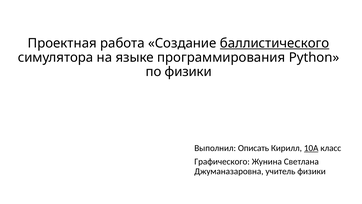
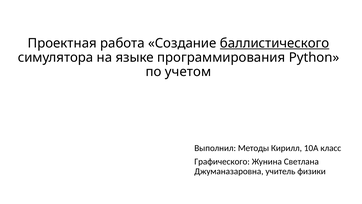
по физики: физики -> учетом
Описать: Описать -> Методы
10А underline: present -> none
